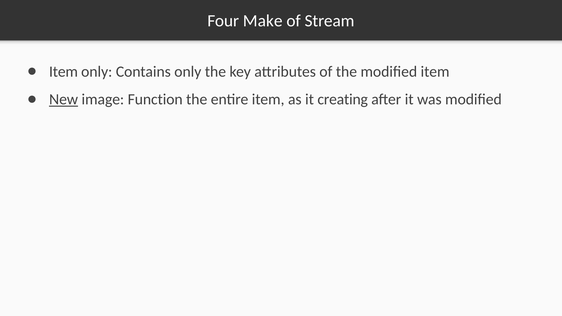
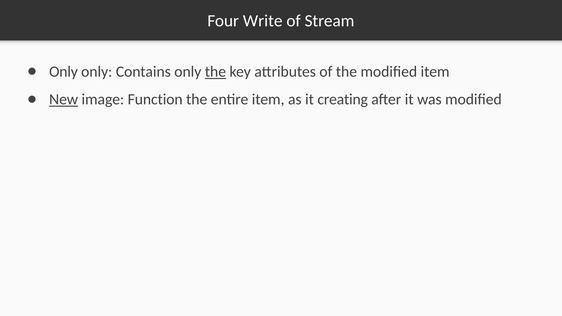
Make: Make -> Write
Item at (63, 72): Item -> Only
the at (215, 72) underline: none -> present
